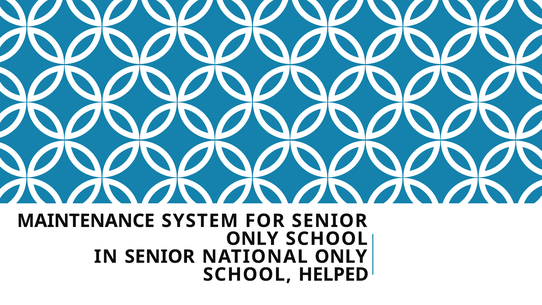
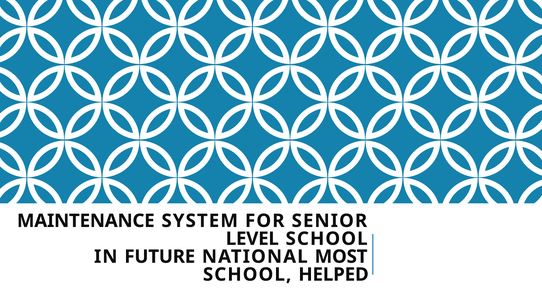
ONLY at (252, 239): ONLY -> LEVEL
IN SENIOR: SENIOR -> FUTURE
NATIONAL ONLY: ONLY -> MOST
